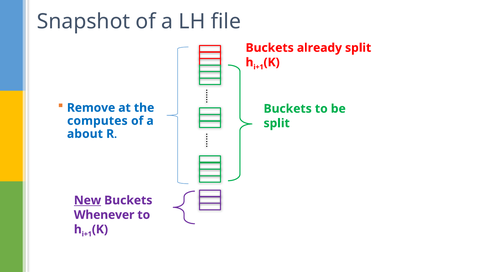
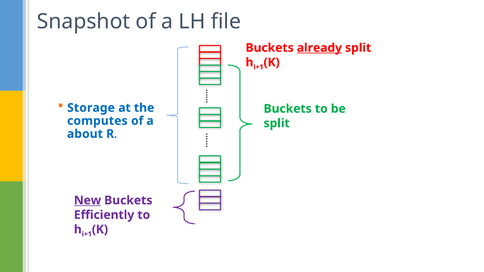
already underline: none -> present
Remove: Remove -> Storage
Whenever: Whenever -> Efficiently
